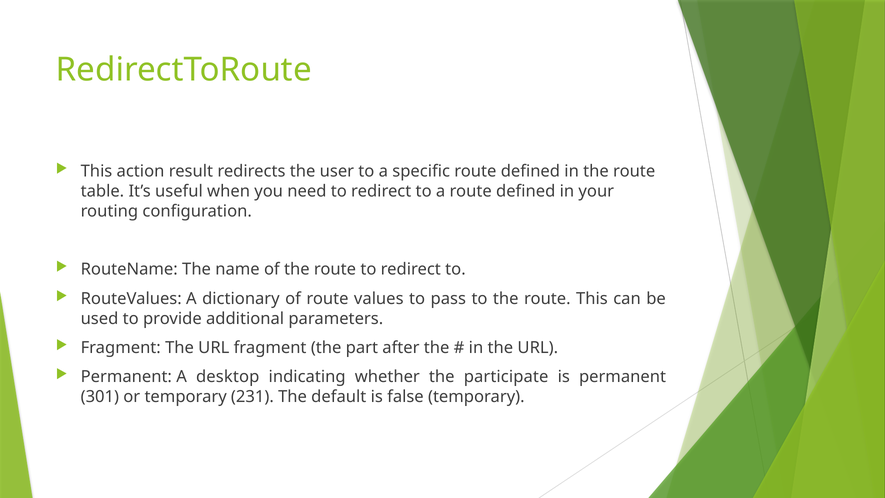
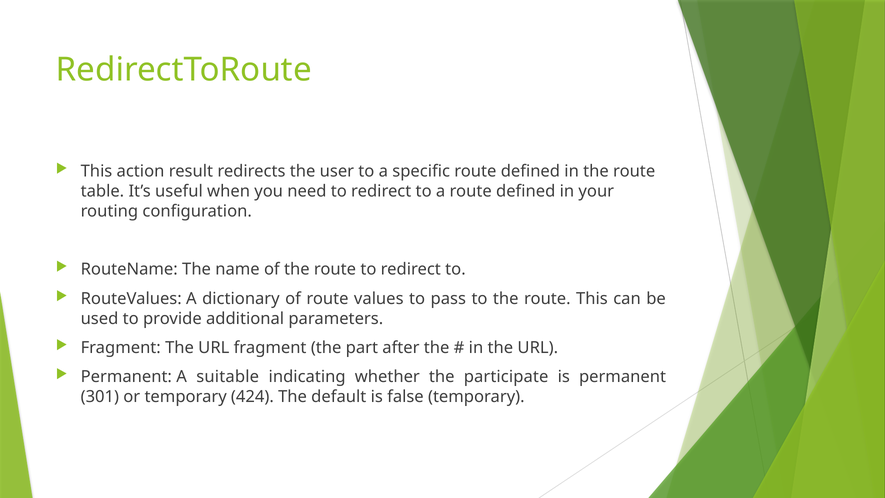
desktop: desktop -> suitable
231: 231 -> 424
